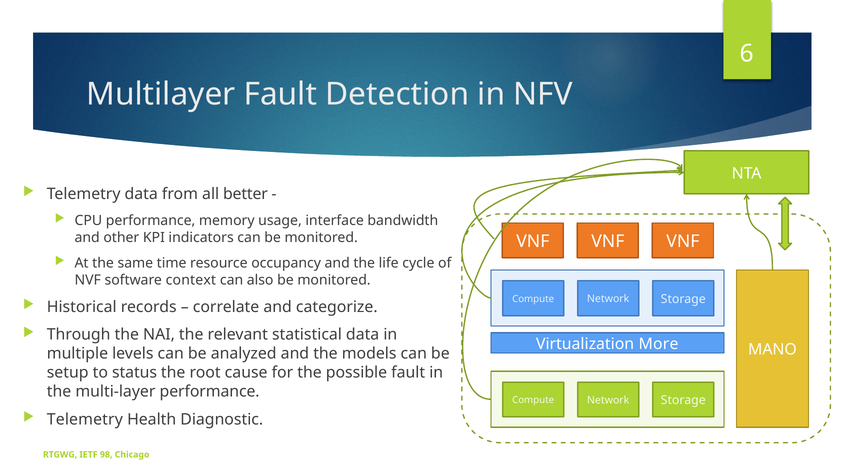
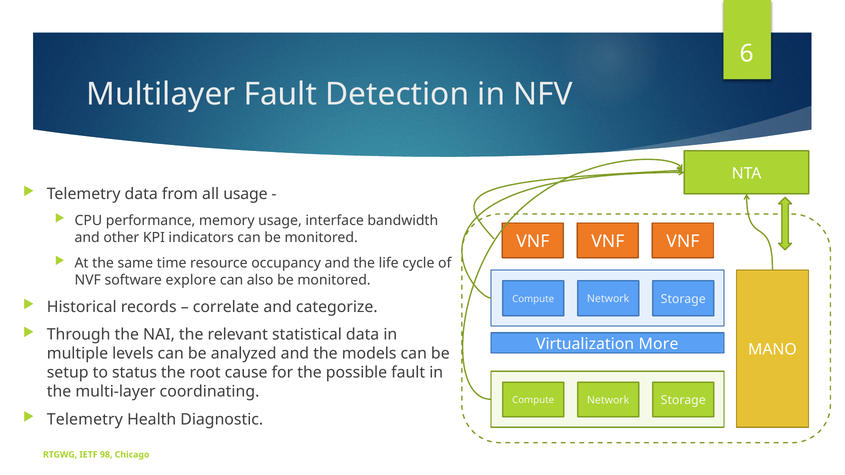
all better: better -> usage
context: context -> explore
multi-layer performance: performance -> coordinating
